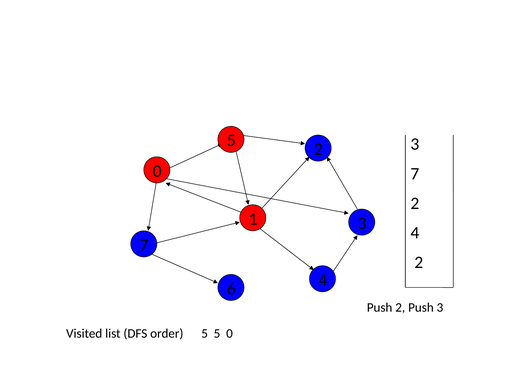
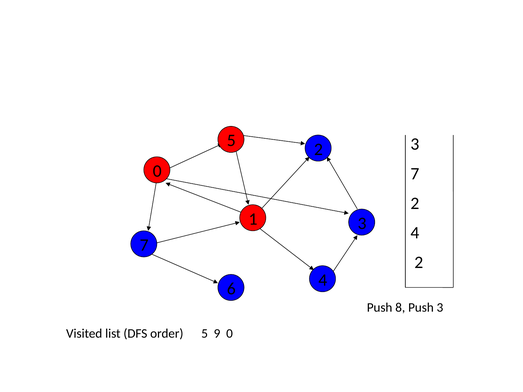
Push 2: 2 -> 8
5 5: 5 -> 9
